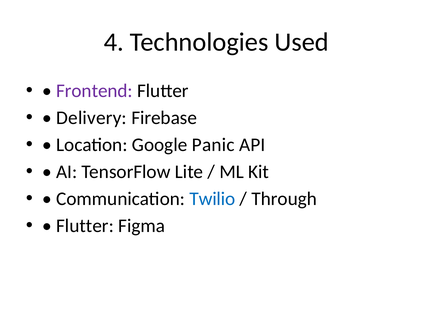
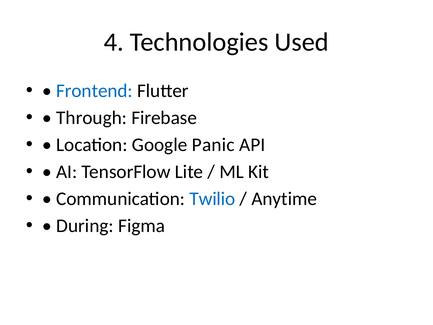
Frontend colour: purple -> blue
Delivery: Delivery -> Through
Through: Through -> Anytime
Flutter at (85, 226): Flutter -> During
